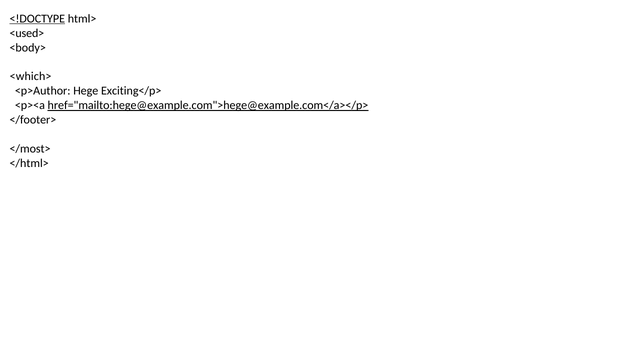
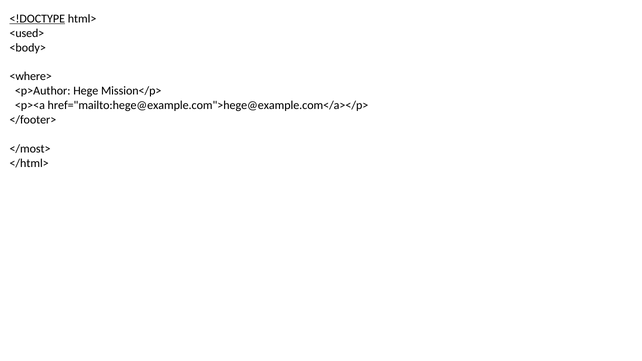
<which>: <which> -> <where>
Exciting</p>: Exciting</p> -> Mission</p>
href="mailto:hege@example.com">hege@example.com</a></p> underline: present -> none
